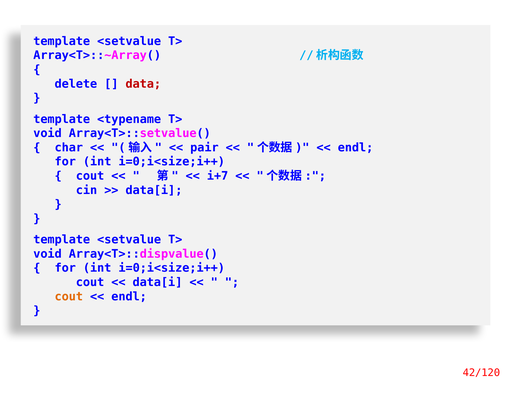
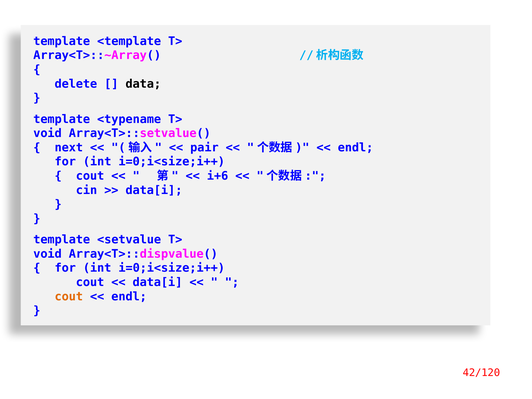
<setvalue at (129, 41): <setvalue -> <template
data colour: red -> black
char: char -> next
i+7: i+7 -> i+6
